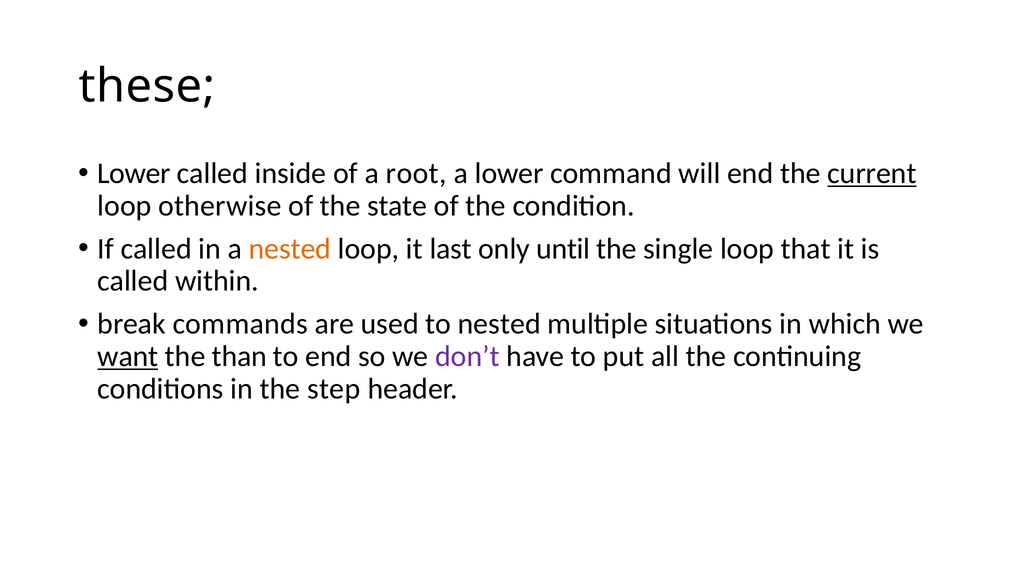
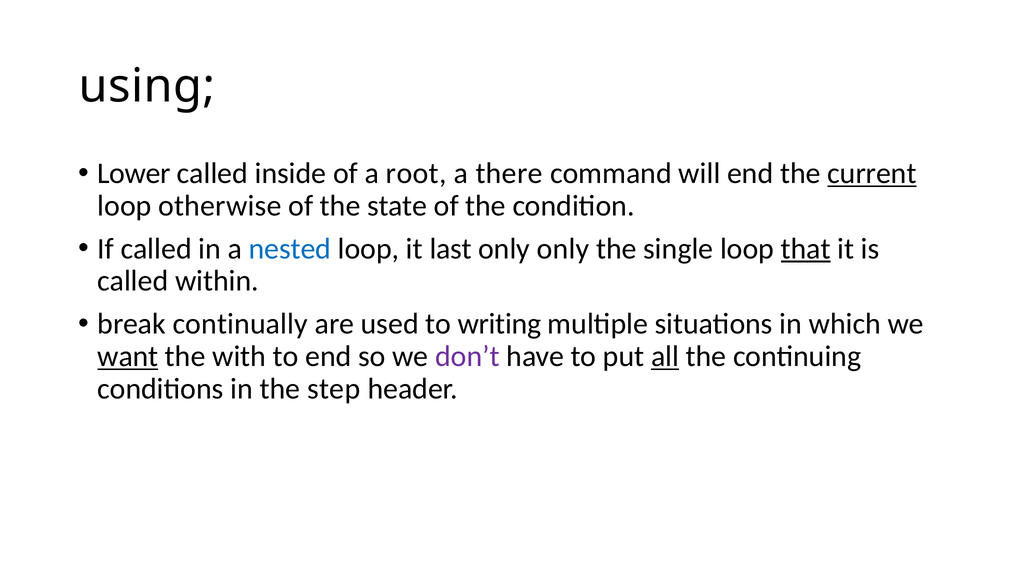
these: these -> using
a lower: lower -> there
nested at (290, 249) colour: orange -> blue
only until: until -> only
that underline: none -> present
commands: commands -> continually
to nested: nested -> writing
than: than -> with
all underline: none -> present
